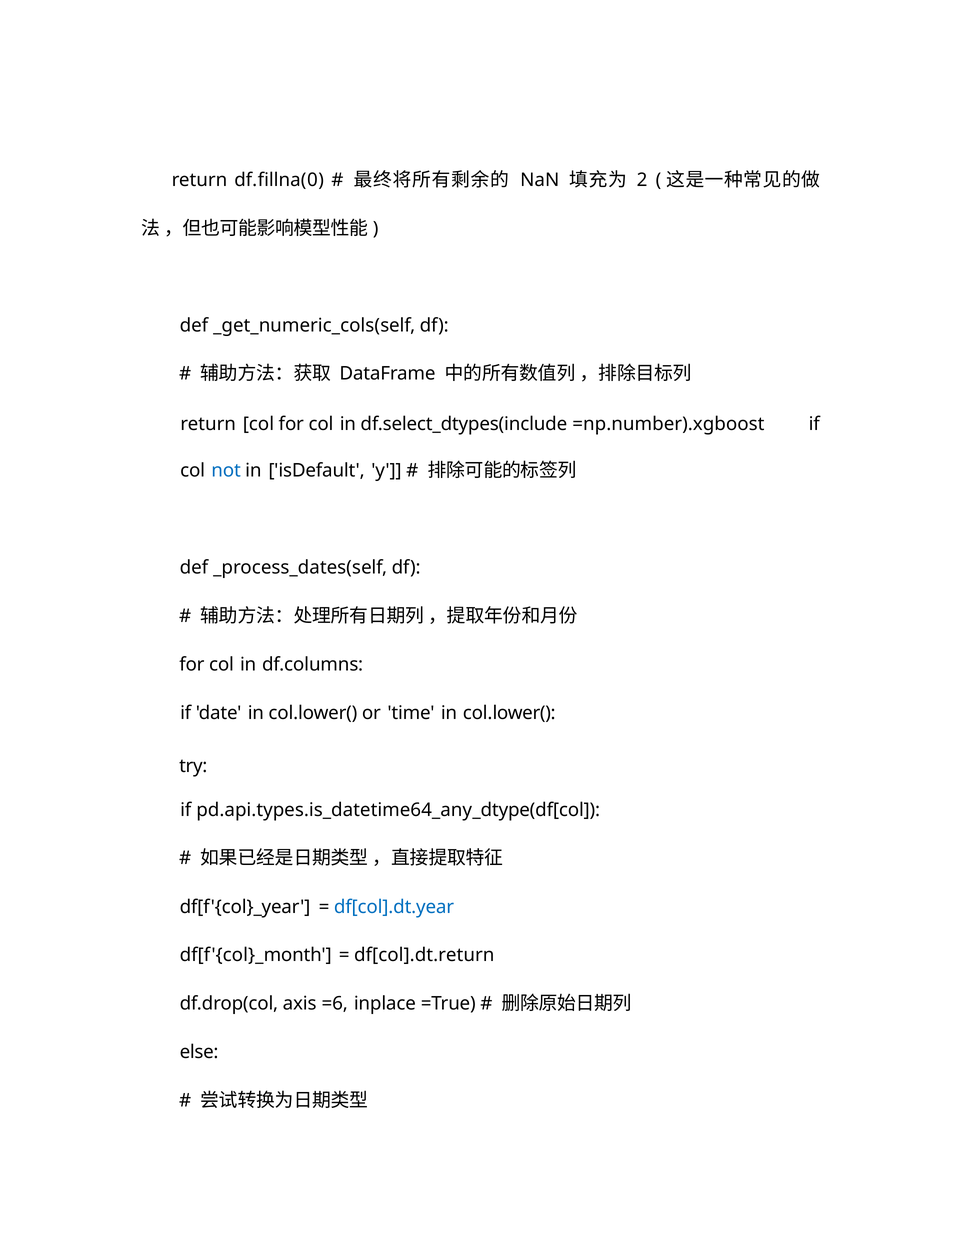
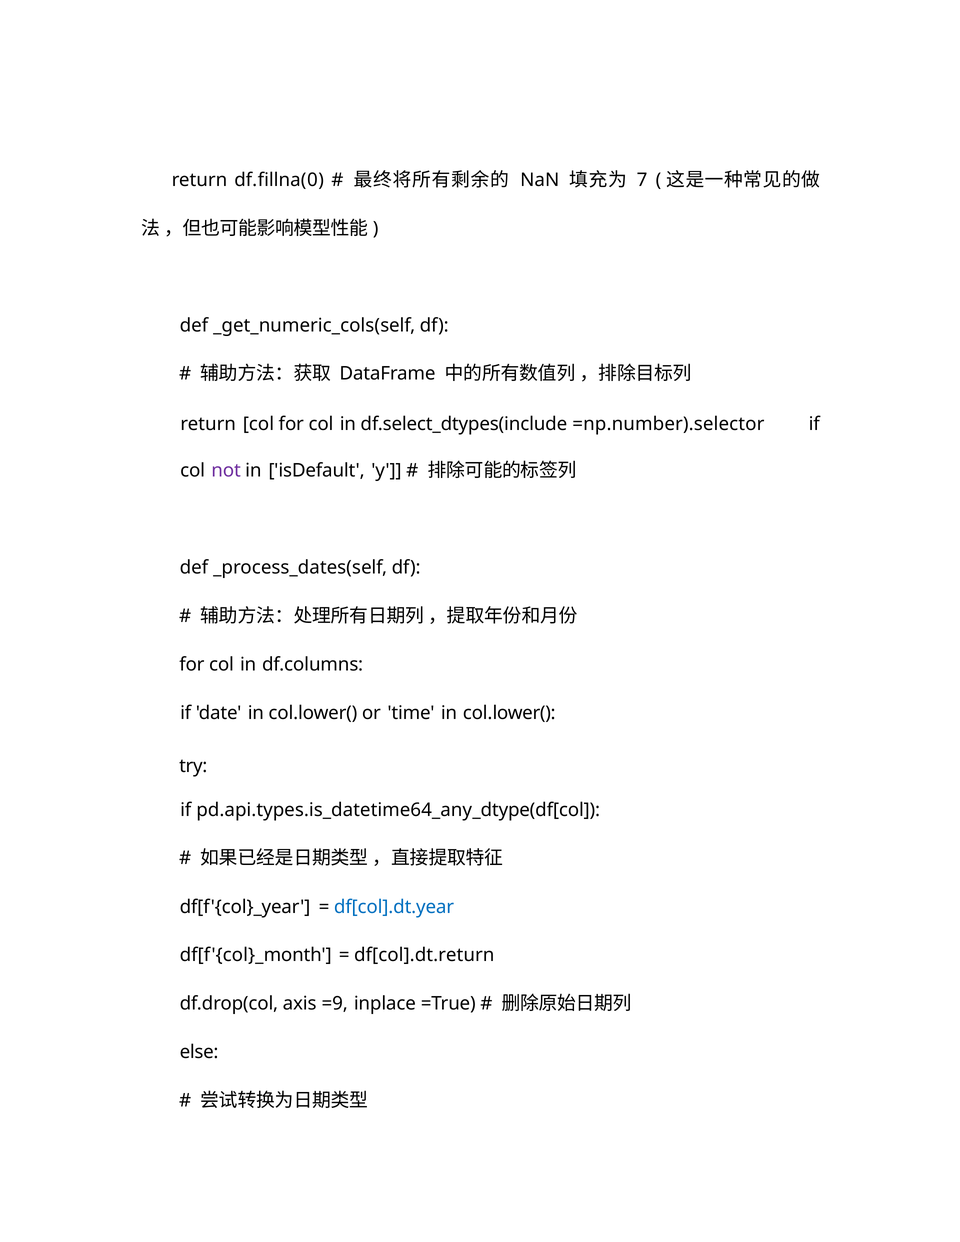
2: 2 -> 7
=np.number).xgboost: =np.number).xgboost -> =np.number).selector
not colour: blue -> purple
=6: =6 -> =9
